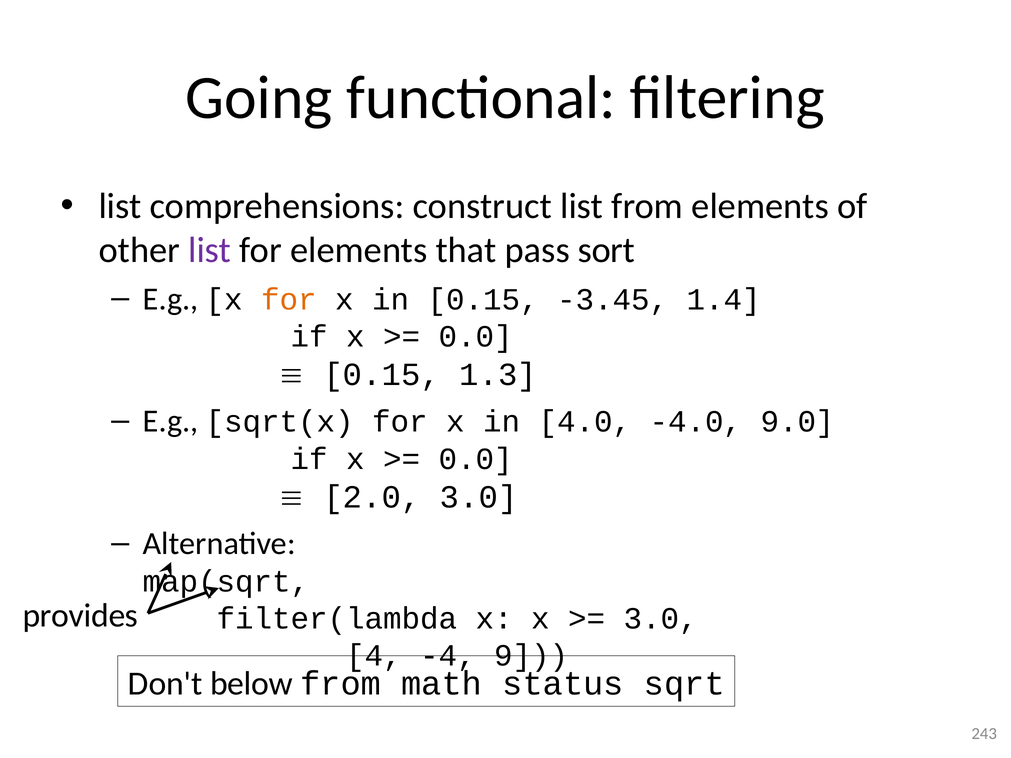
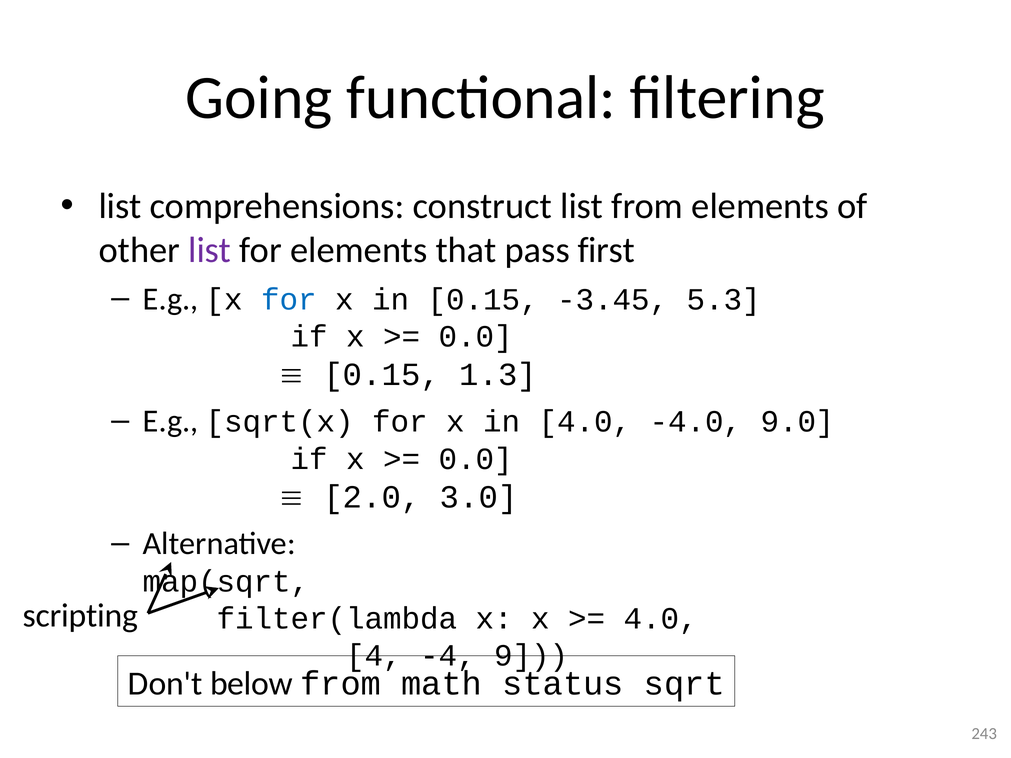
sort: sort -> first
for at (289, 300) colour: orange -> blue
1.4: 1.4 -> 5.3
provides: provides -> scripting
3.0 at (661, 619): 3.0 -> 4.0
